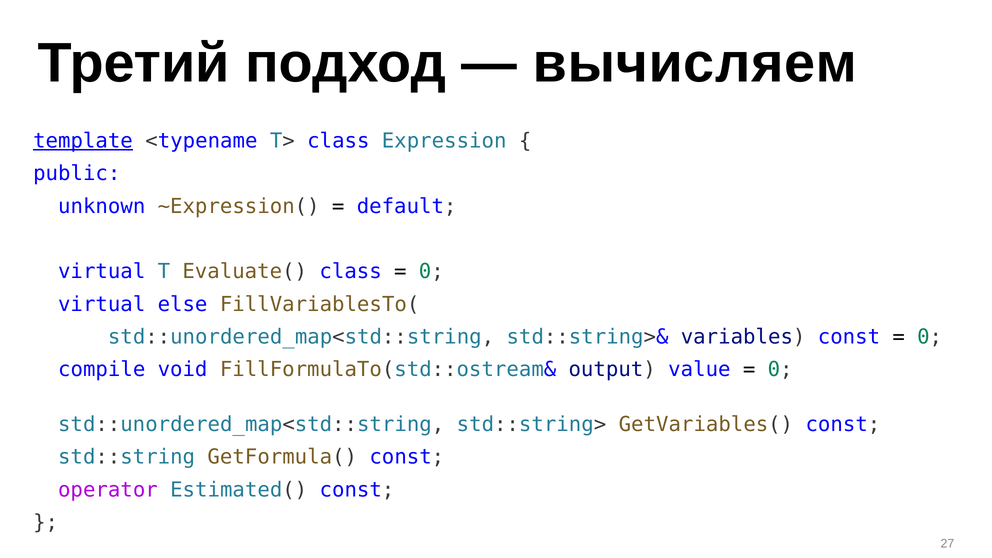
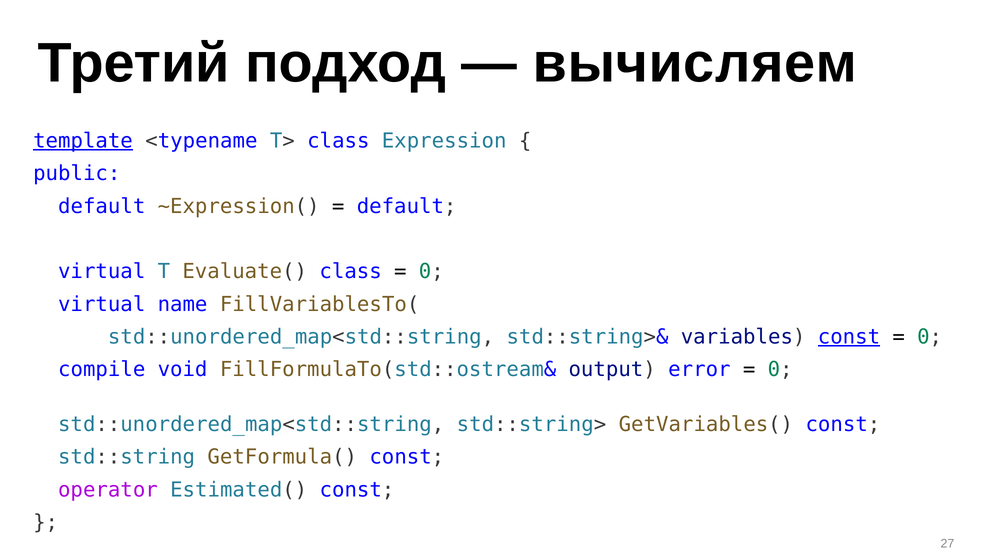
unknown at (102, 206): unknown -> default
else: else -> name
const at (849, 337) underline: none -> present
value: value -> error
